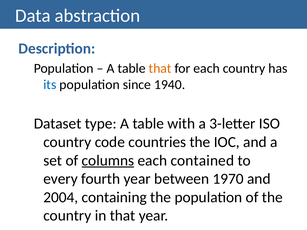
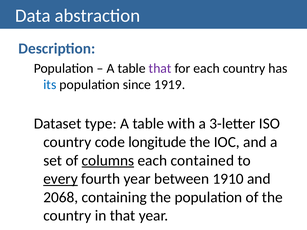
that at (160, 68) colour: orange -> purple
1940: 1940 -> 1919
countries: countries -> longitude
every underline: none -> present
1970: 1970 -> 1910
2004: 2004 -> 2068
